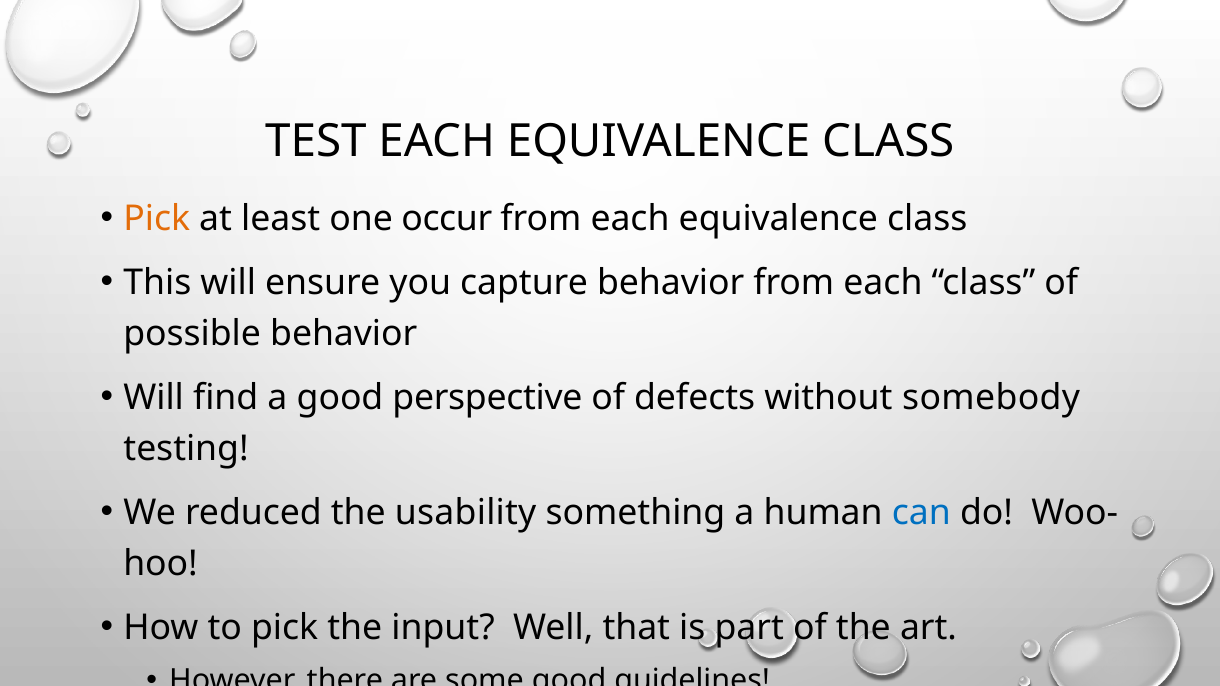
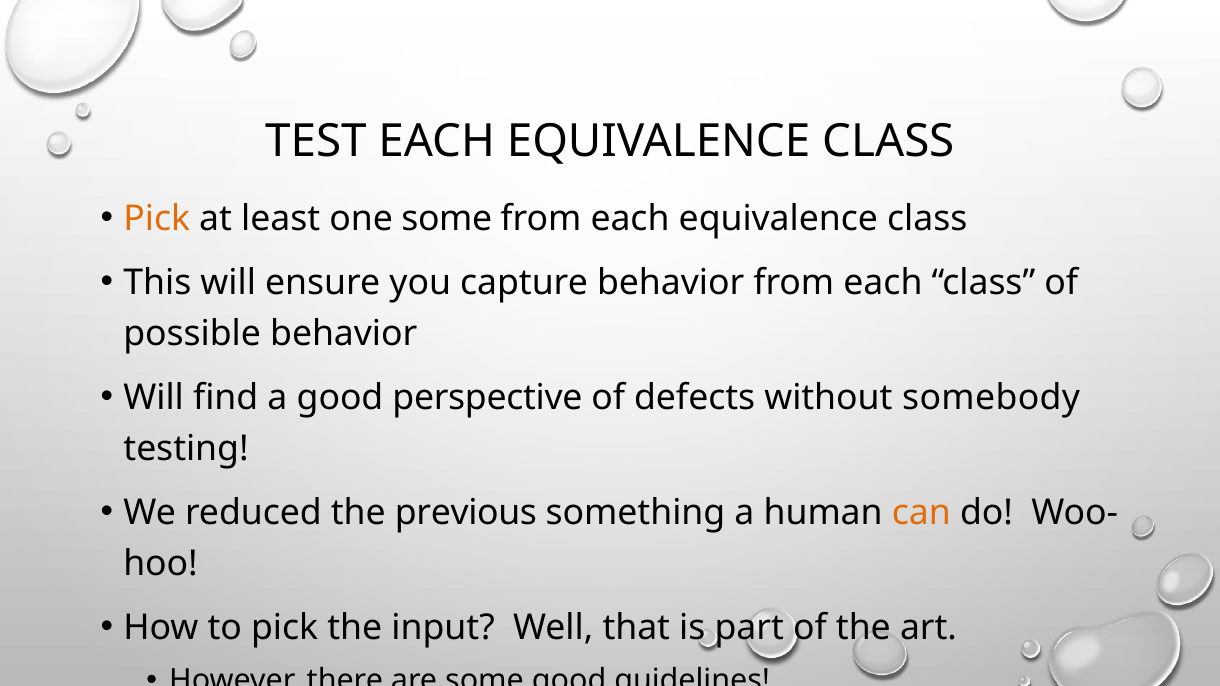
one occur: occur -> some
usability: usability -> previous
can colour: blue -> orange
